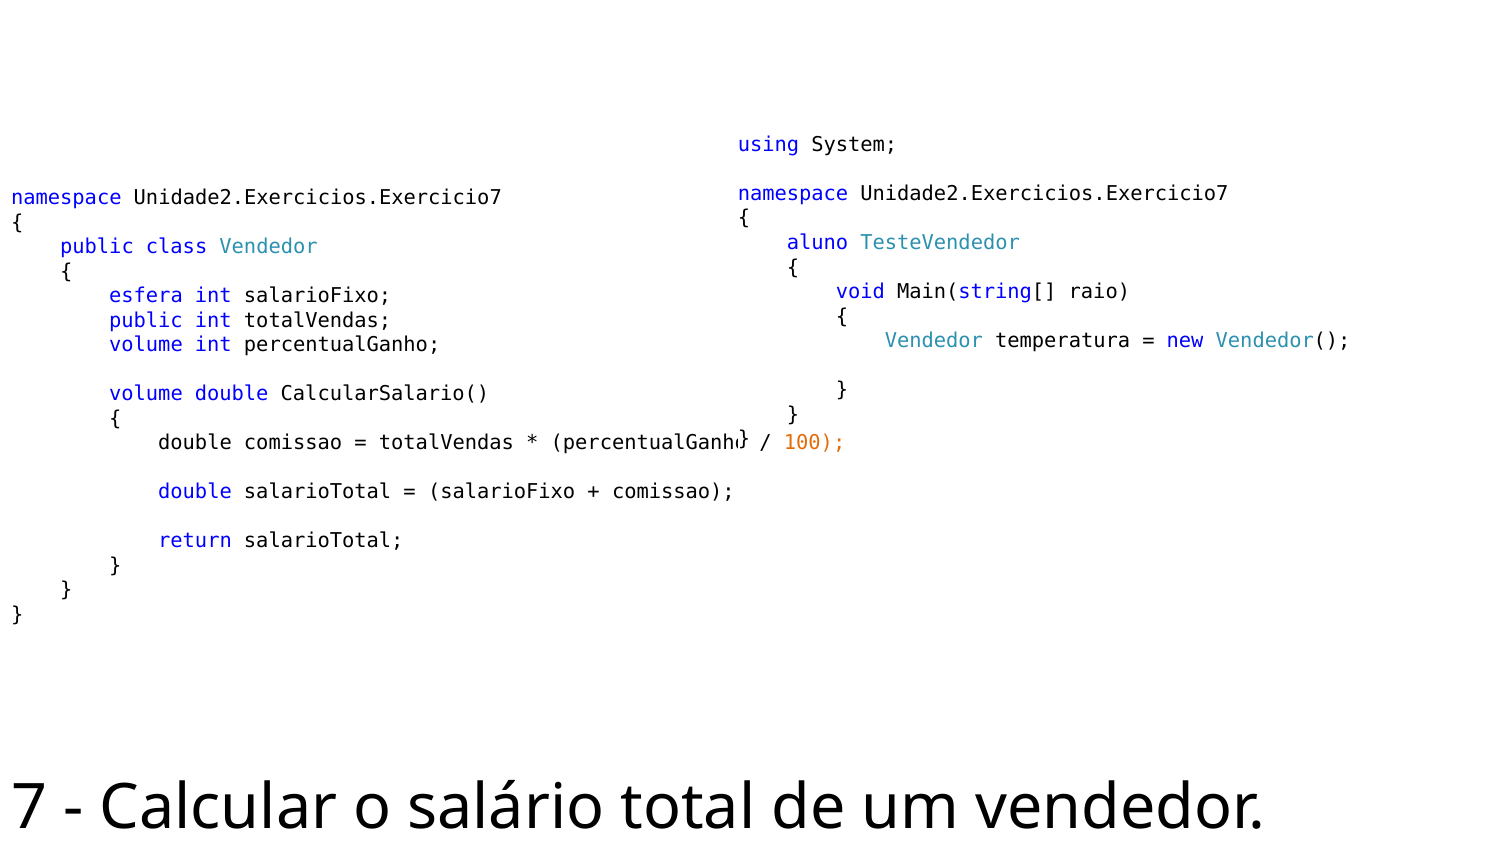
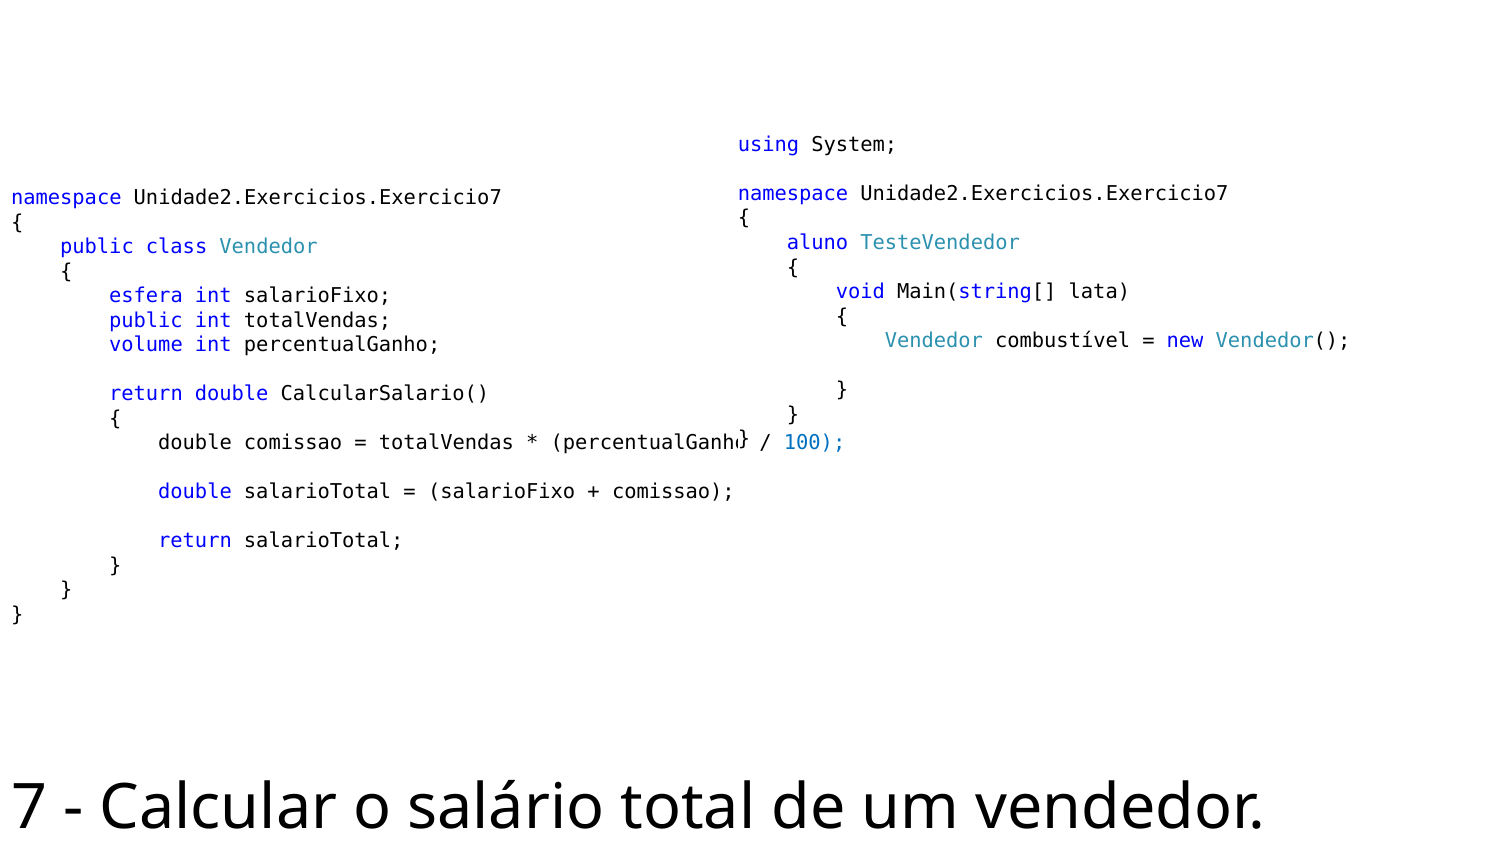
raio: raio -> lata
temperatura: temperatura -> combustível
volume at (146, 394): volume -> return
100 colour: orange -> blue
